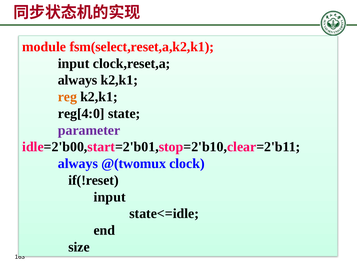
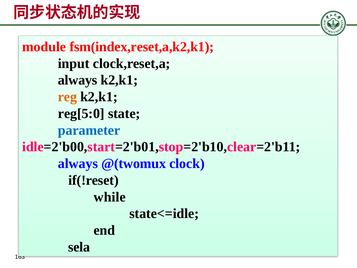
fsm(select,reset,a,k2,k1: fsm(select,reset,a,k2,k1 -> fsm(index,reset,a,k2,k1
reg[4:0: reg[4:0 -> reg[5:0
parameter colour: purple -> blue
input at (110, 197): input -> while
size: size -> sela
